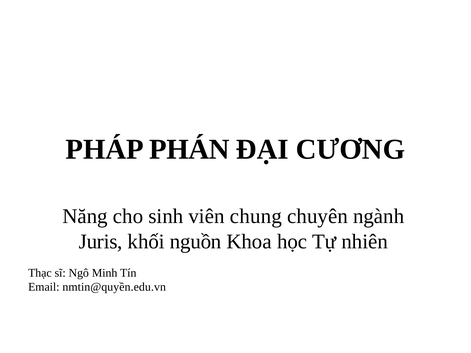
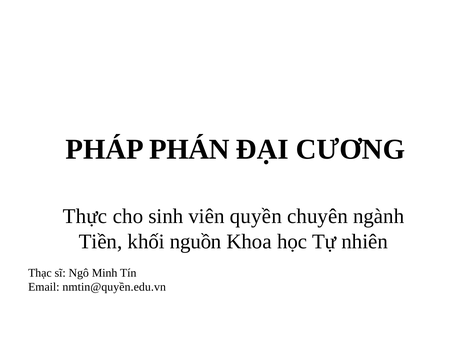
Năng: Năng -> Thực
chung: chung -> quyền
Juris: Juris -> Tiền
